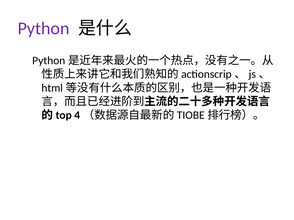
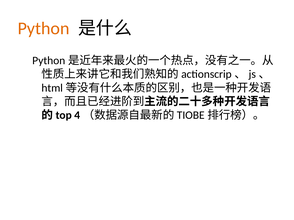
Python colour: purple -> orange
